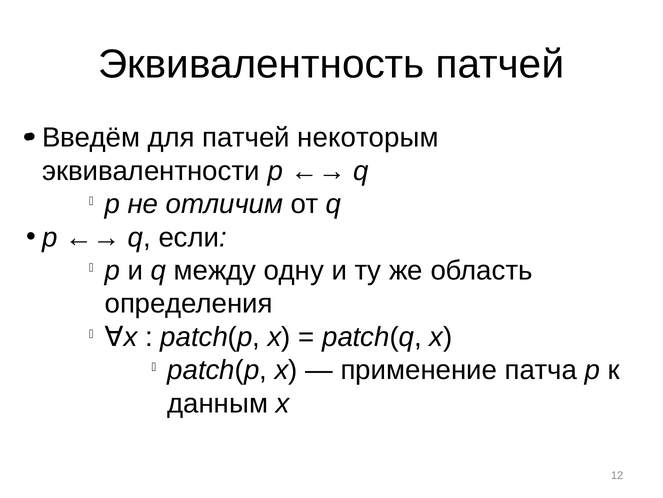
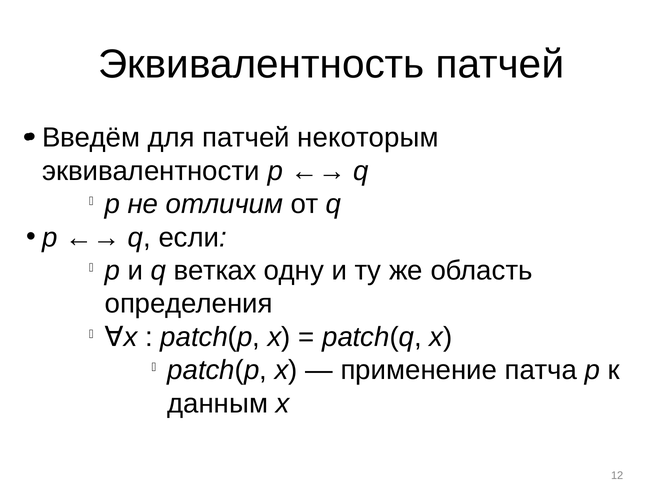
между: между -> ветках
